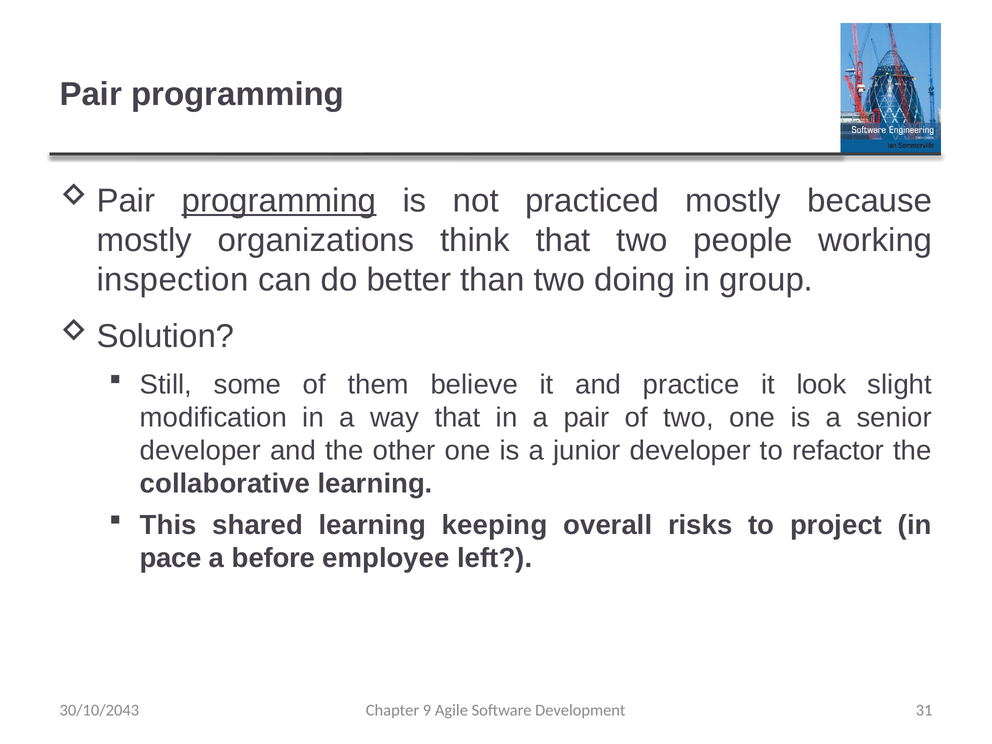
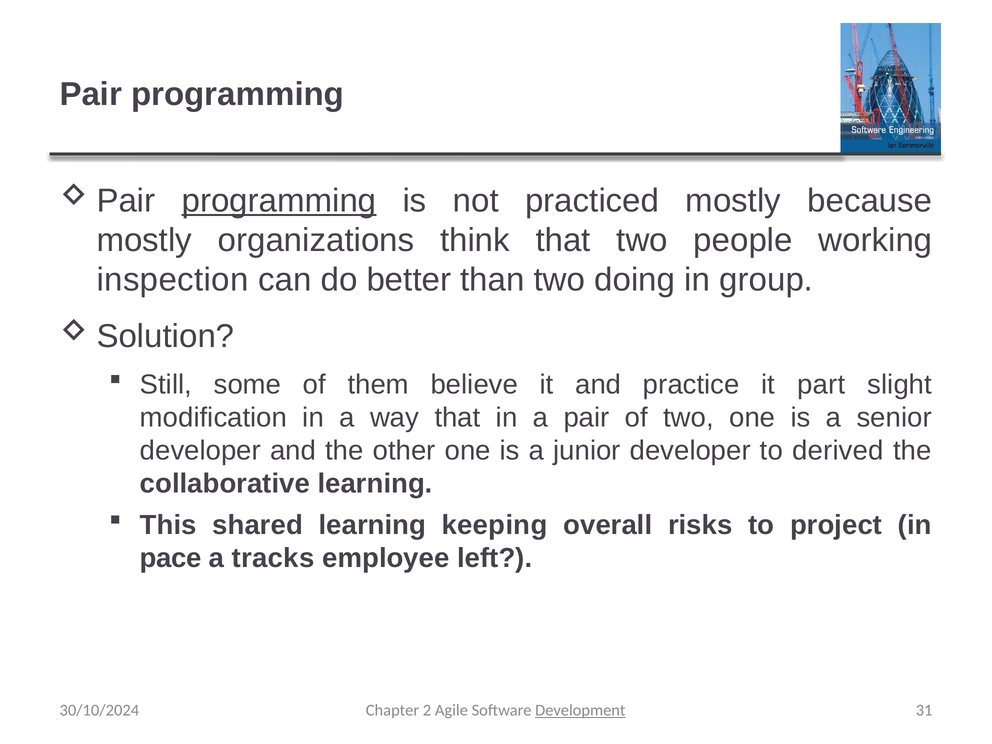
look: look -> part
refactor: refactor -> derived
before: before -> tracks
30/10/2043: 30/10/2043 -> 30/10/2024
9: 9 -> 2
Development underline: none -> present
